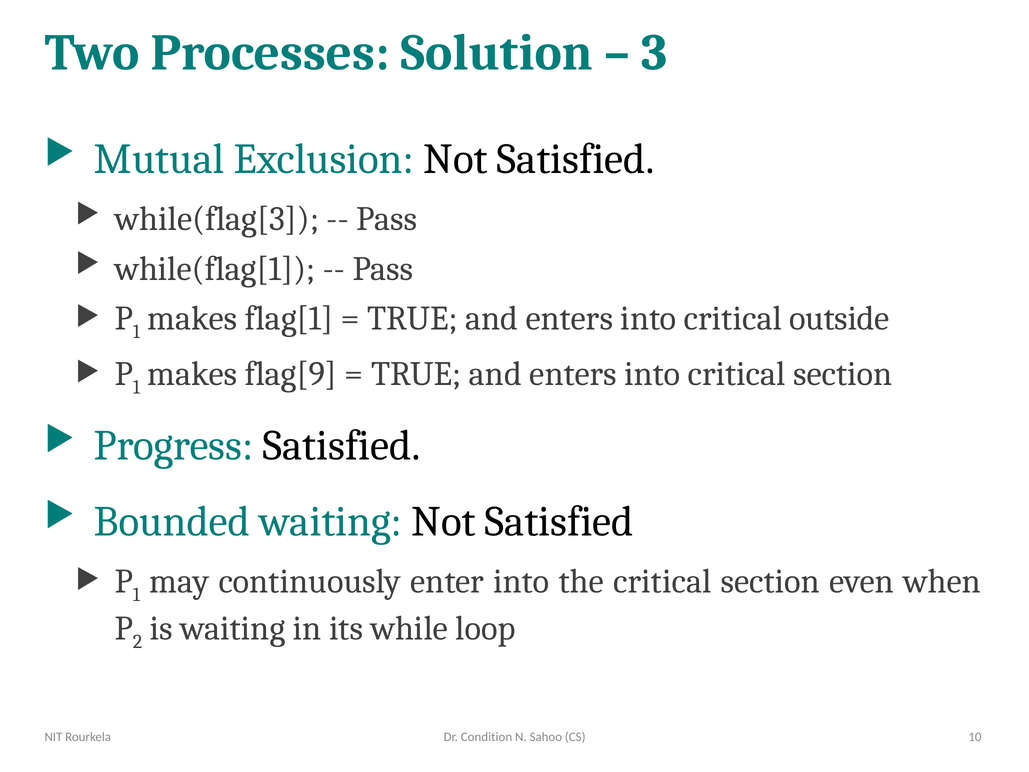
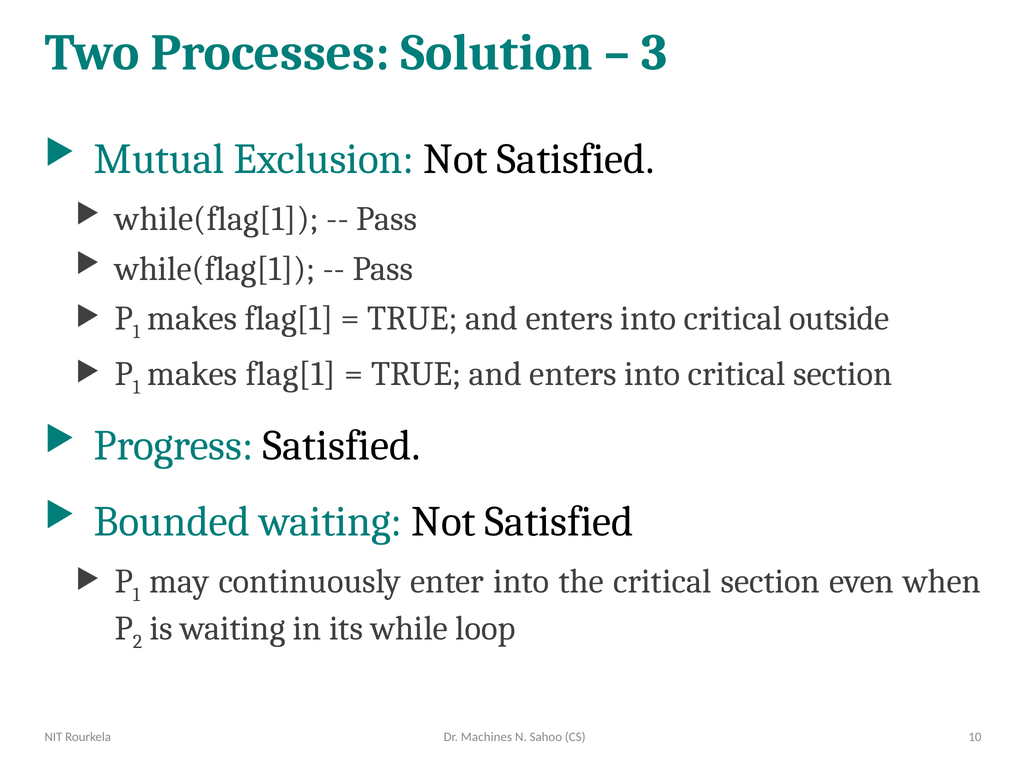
while(flag[3 at (217, 219): while(flag[3 -> while(flag[1
flag[9 at (291, 374): flag[9 -> flag[1
Condition: Condition -> Machines
